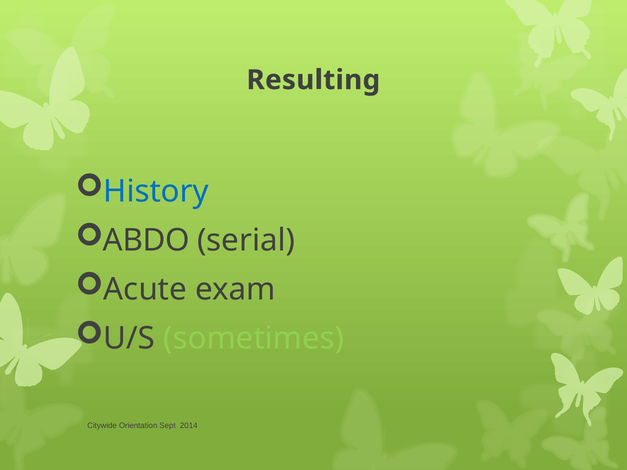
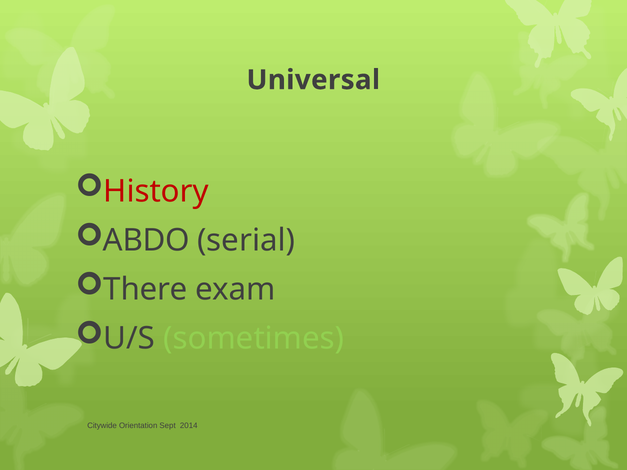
Resulting: Resulting -> Universal
History colour: blue -> red
Acute: Acute -> There
